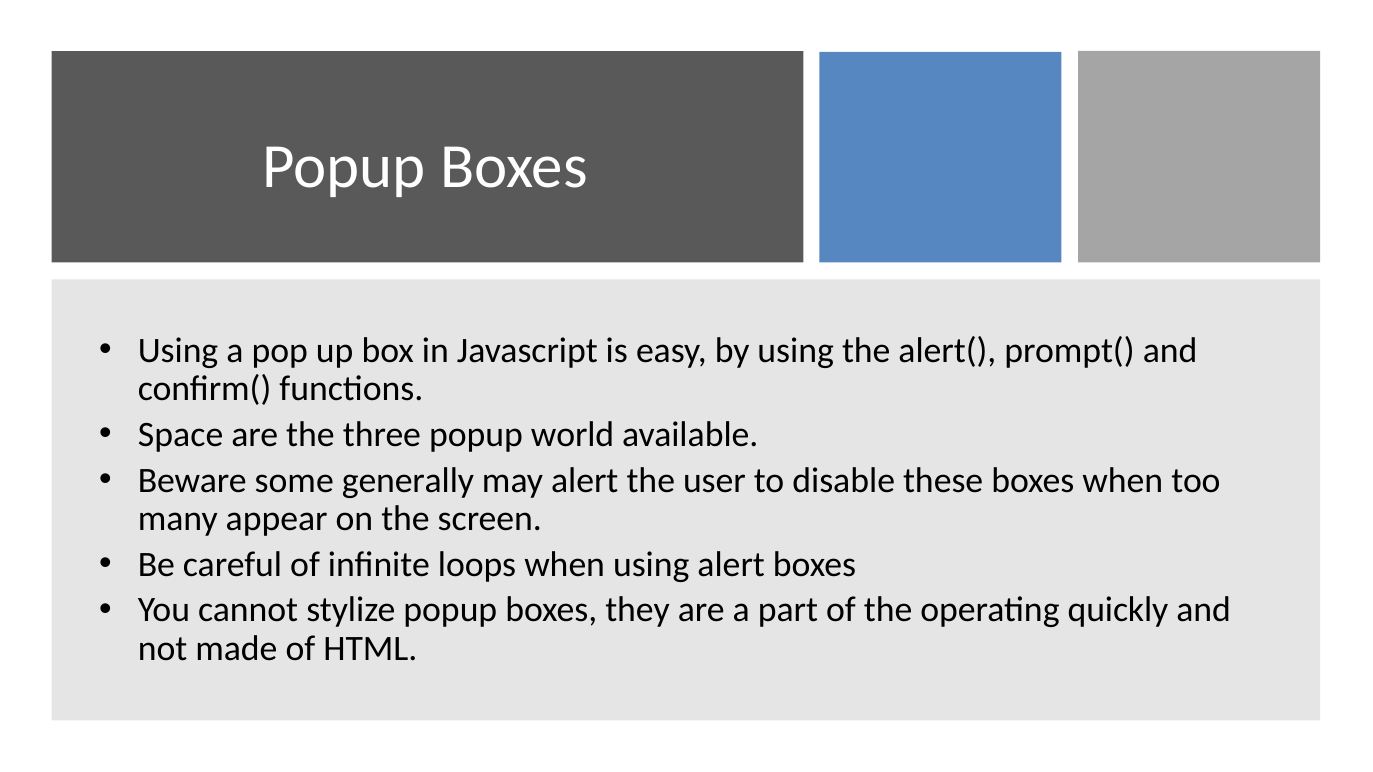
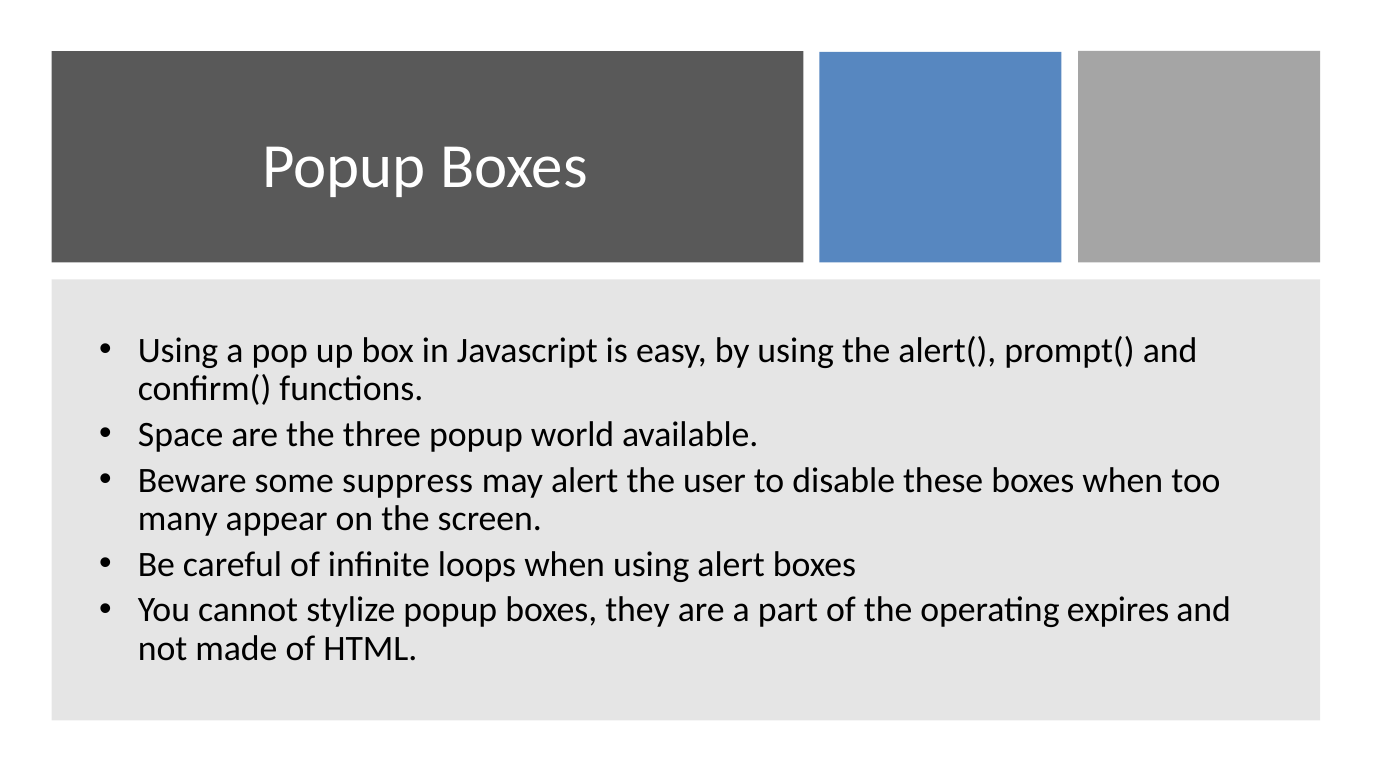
generally: generally -> suppress
quickly: quickly -> expires
